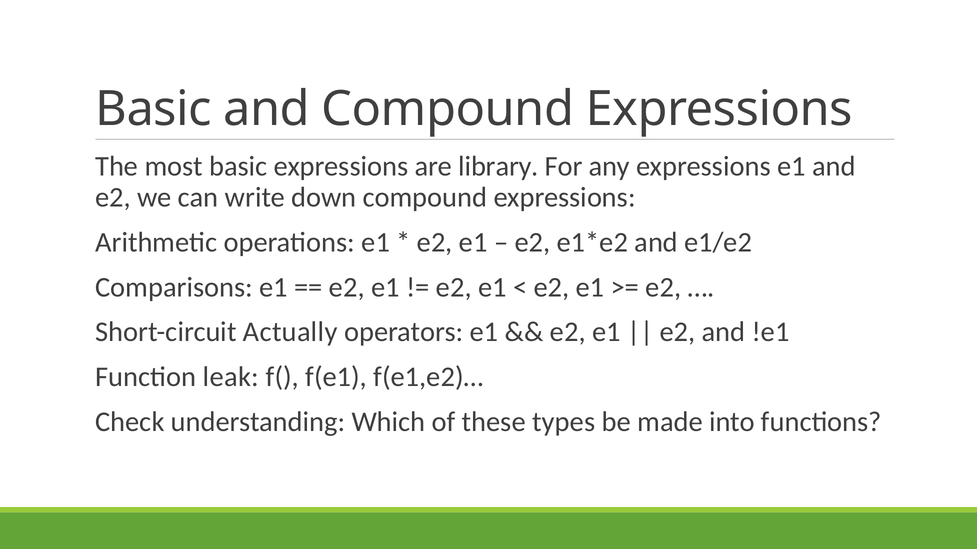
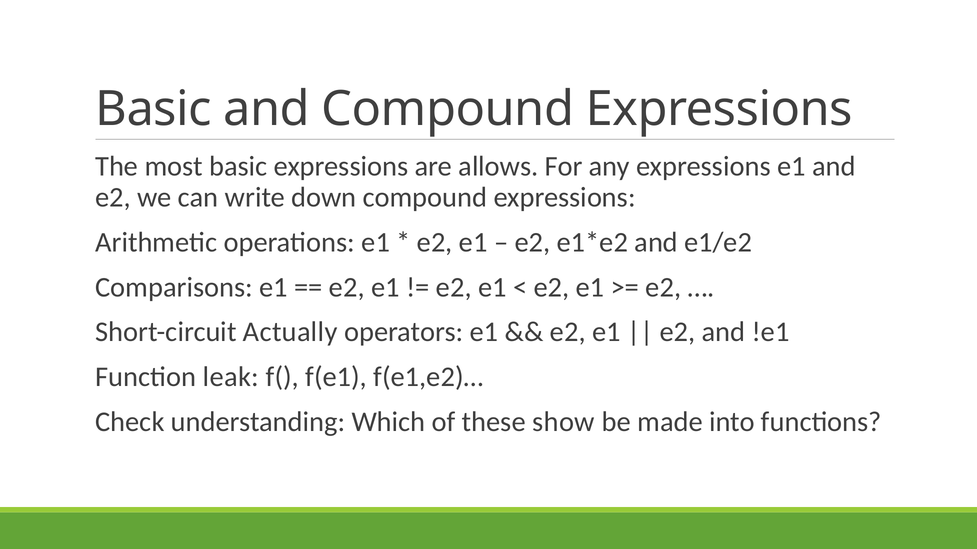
library: library -> allows
types: types -> show
